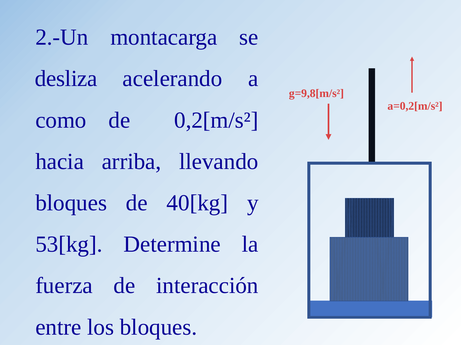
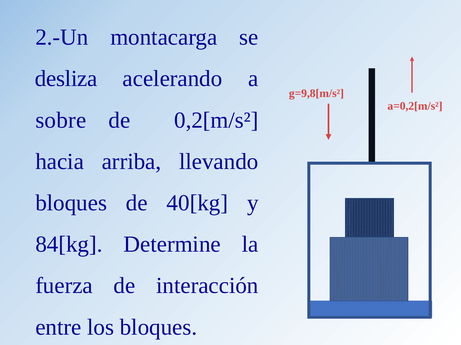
como: como -> sobre
53[kg: 53[kg -> 84[kg
